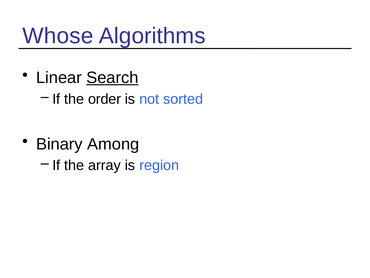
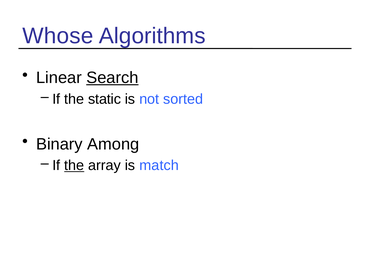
order: order -> static
the at (74, 165) underline: none -> present
region: region -> match
